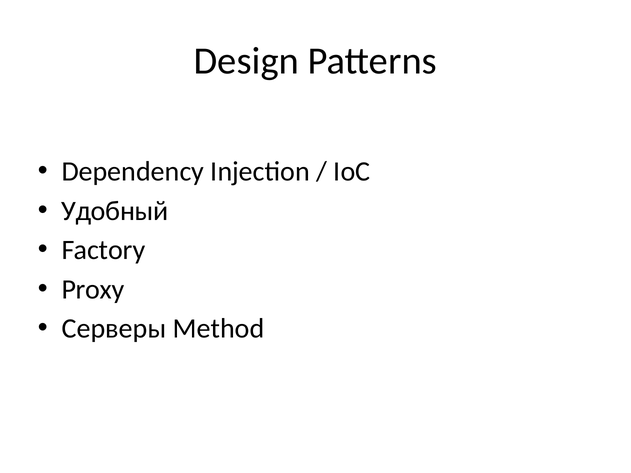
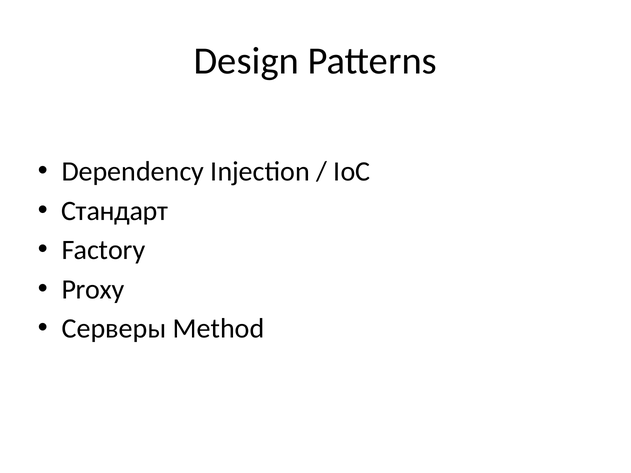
Удобный: Удобный -> Стандарт
